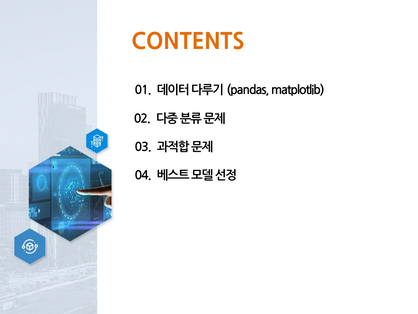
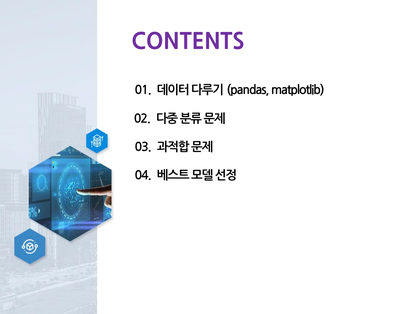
CONTENTS colour: orange -> purple
